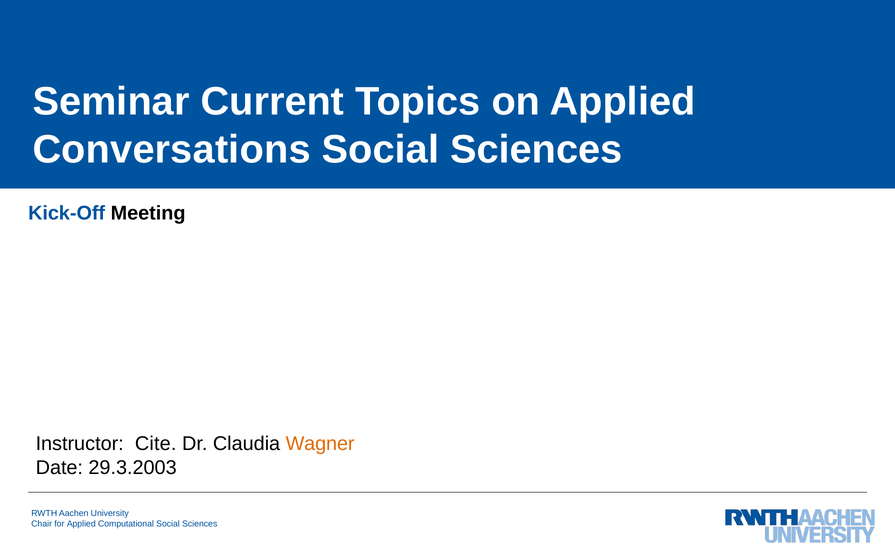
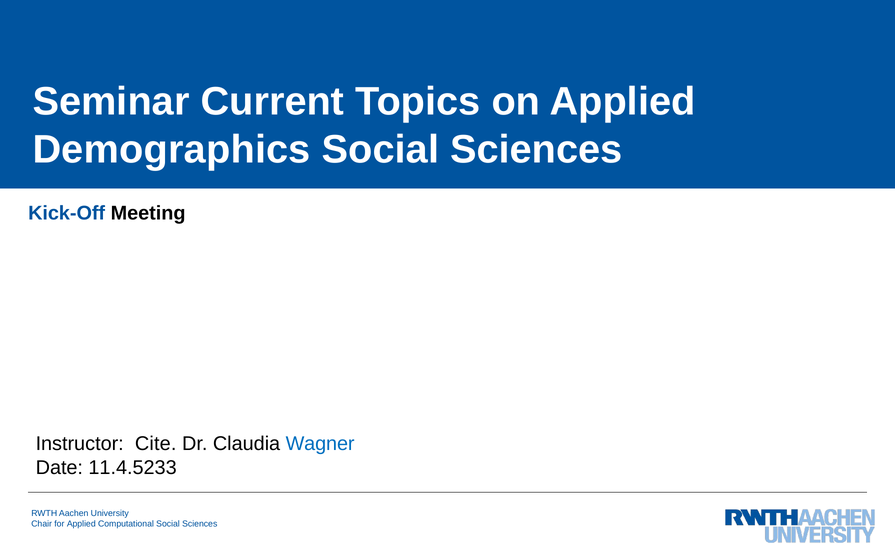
Conversations: Conversations -> Demographics
Wagner colour: orange -> blue
29.3.2003: 29.3.2003 -> 11.4.5233
